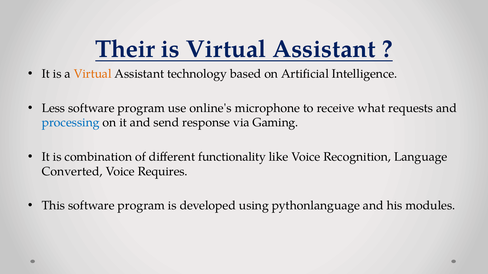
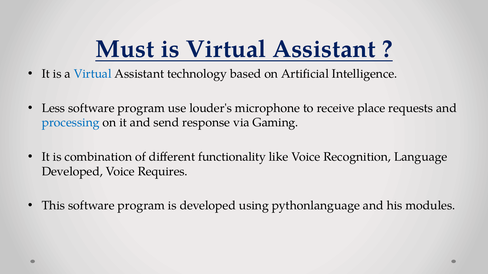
Their: Their -> Must
Virtual at (93, 74) colour: orange -> blue
online's: online's -> louder's
what: what -> place
Converted at (72, 172): Converted -> Developed
